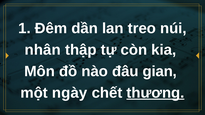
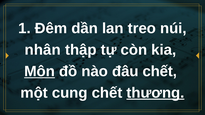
Môn underline: none -> present
đâu gian: gian -> chết
ngày: ngày -> cung
